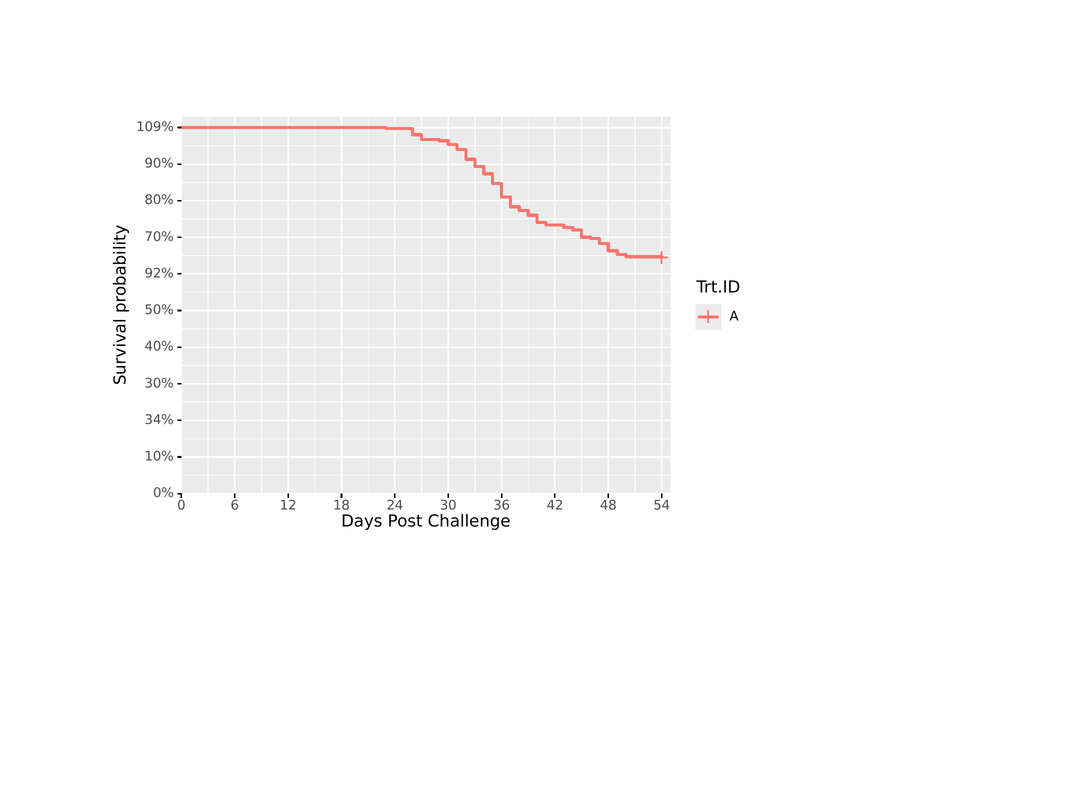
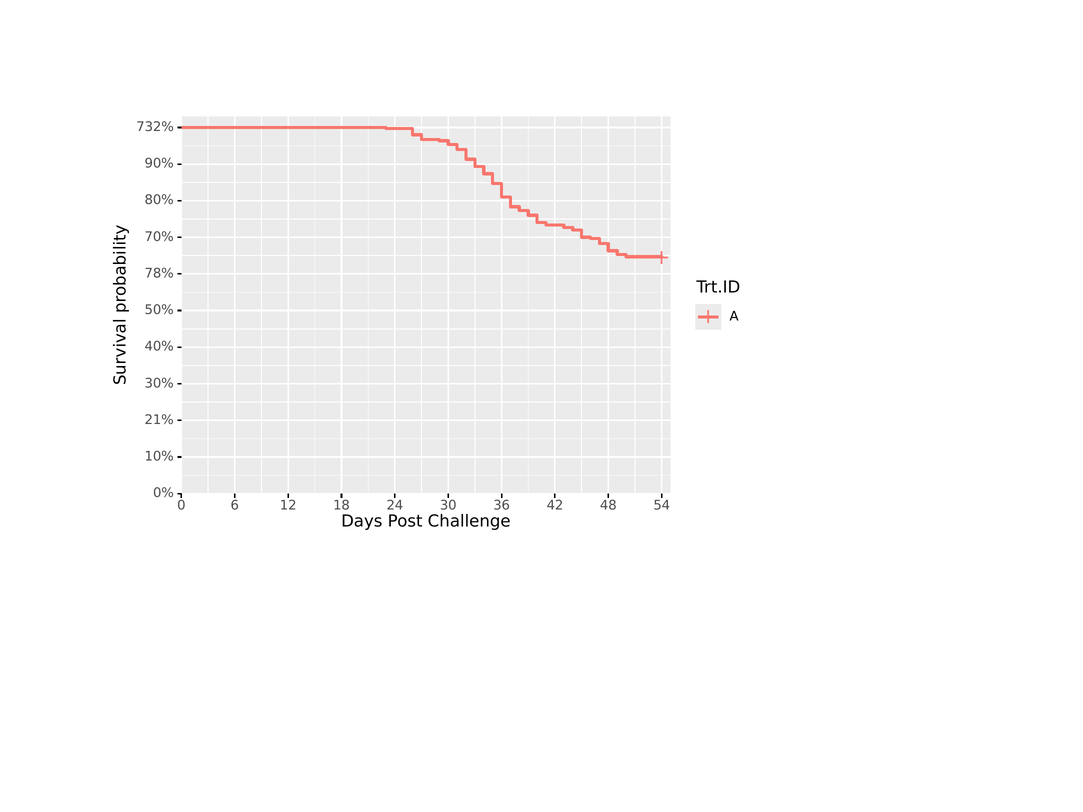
109%: 109% -> 732%
92%: 92% -> 78%
34%: 34% -> 21%
